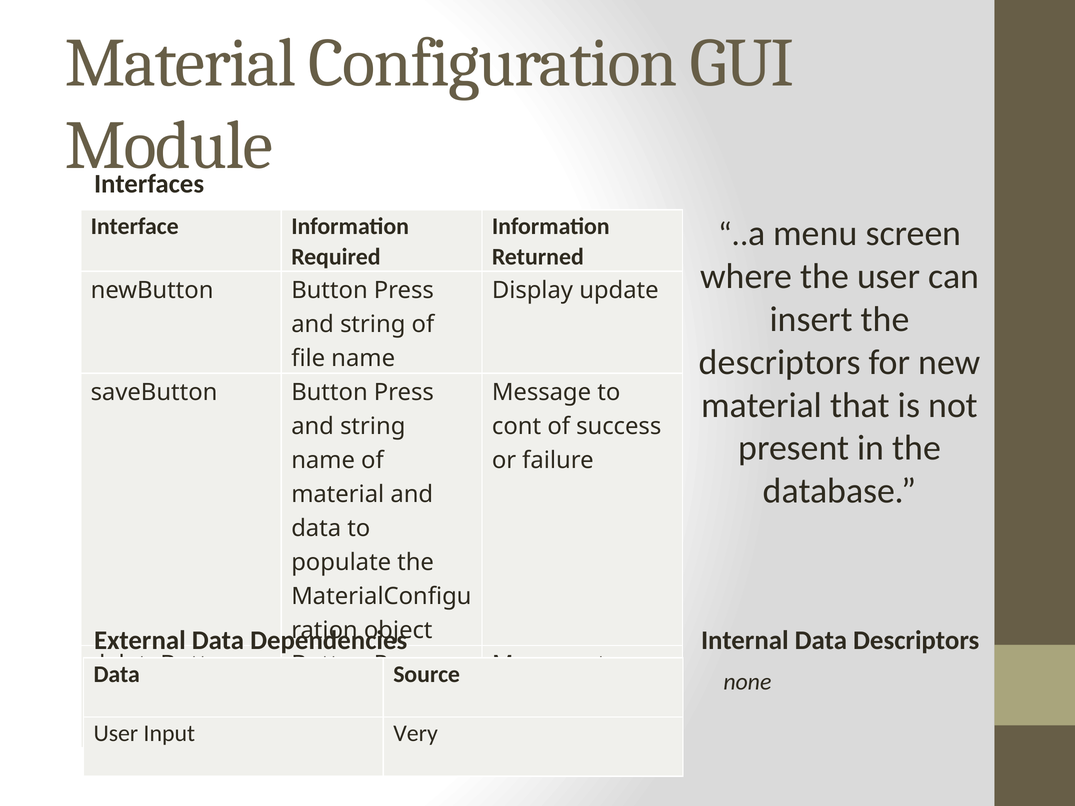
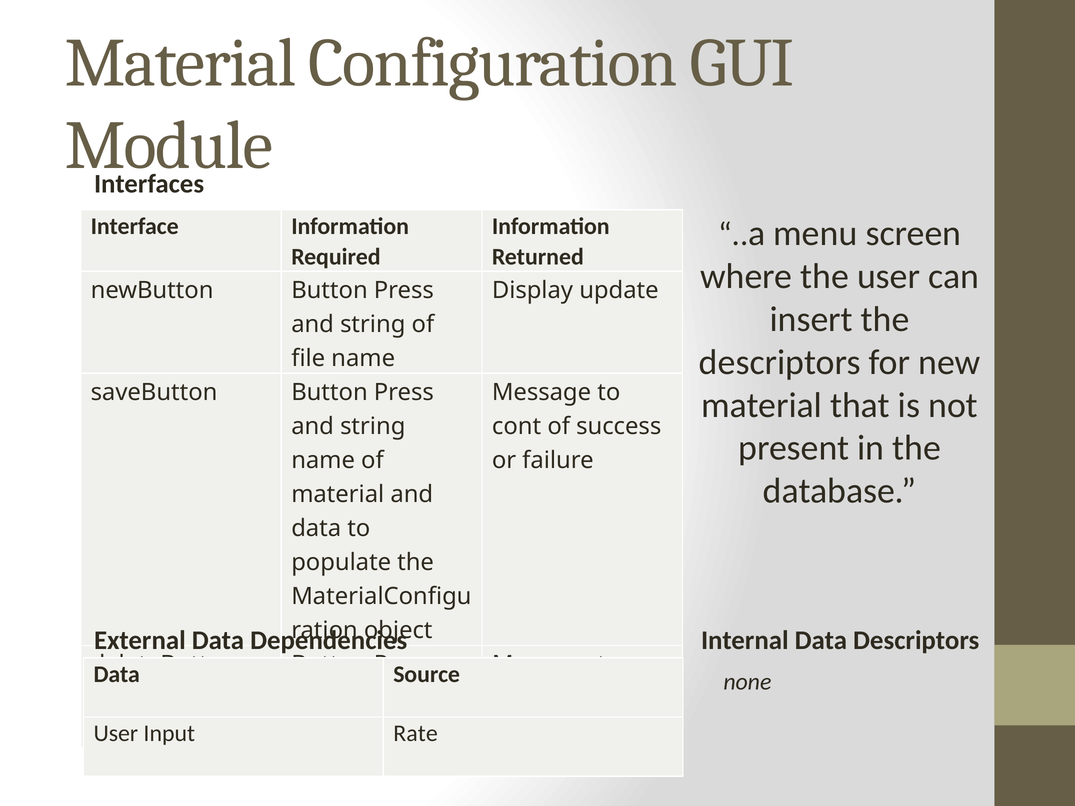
Very: Very -> Rate
